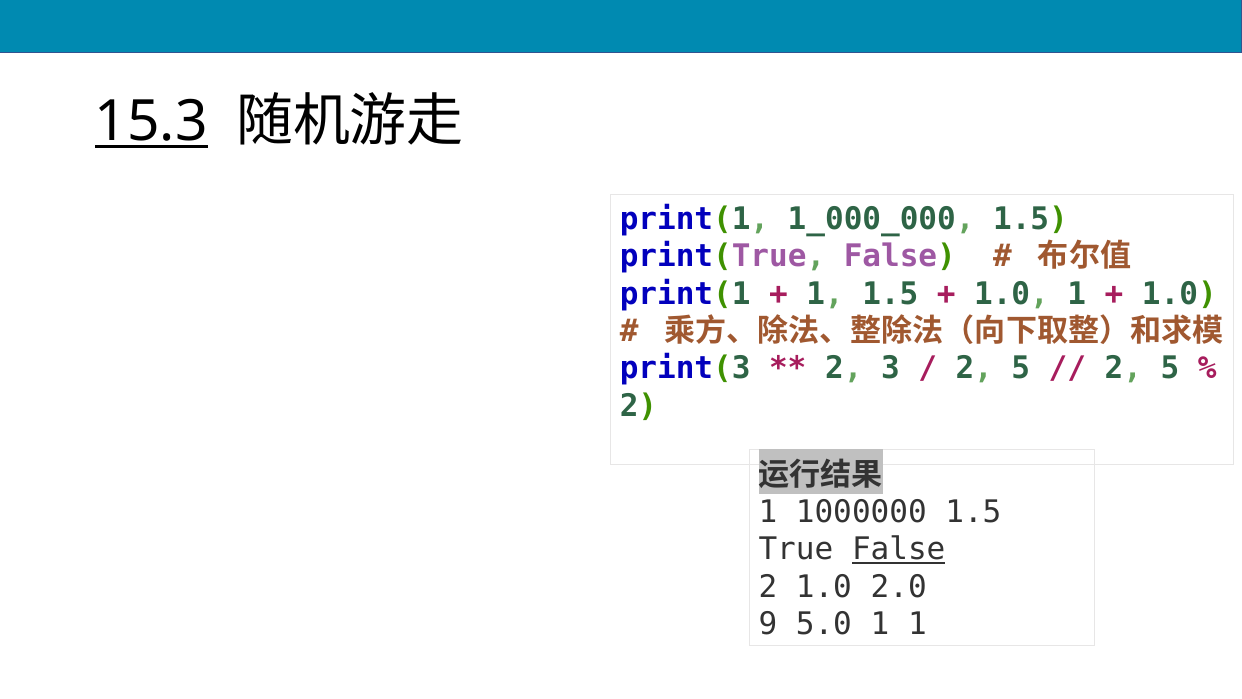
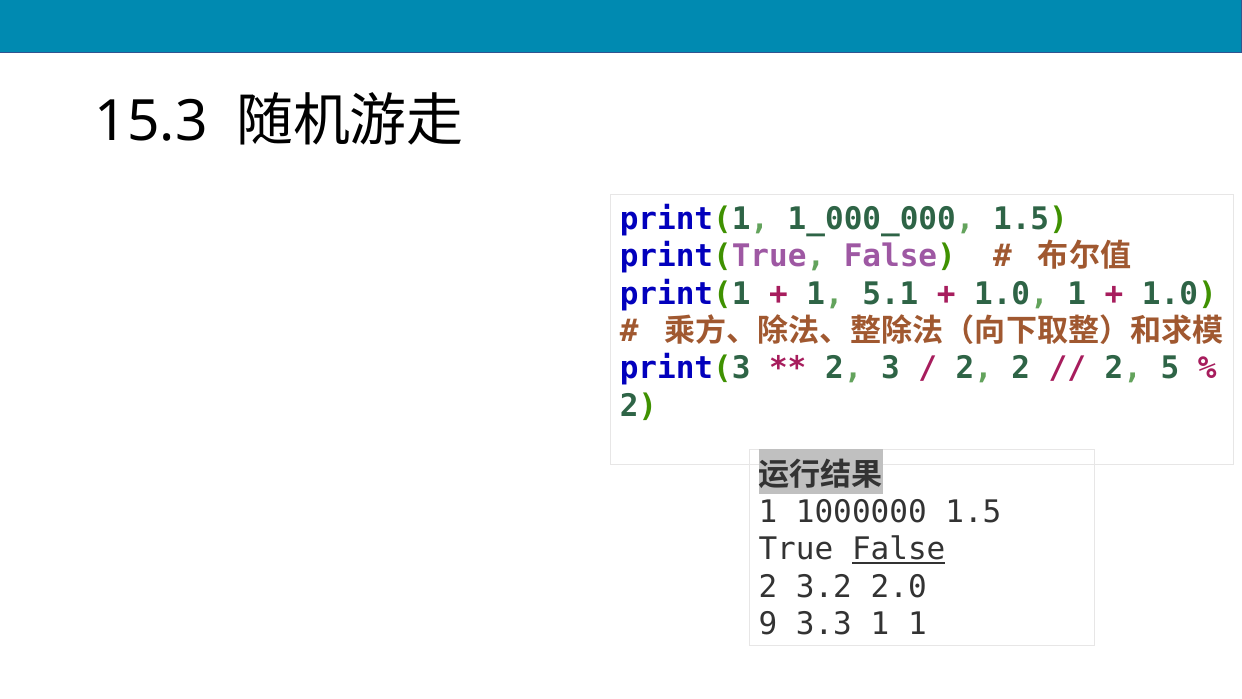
15.3 underline: present -> none
1 1.5: 1.5 -> 5.1
5 at (1021, 368): 5 -> 2
2 1.0: 1.0 -> 3.2
5.0: 5.0 -> 3.3
